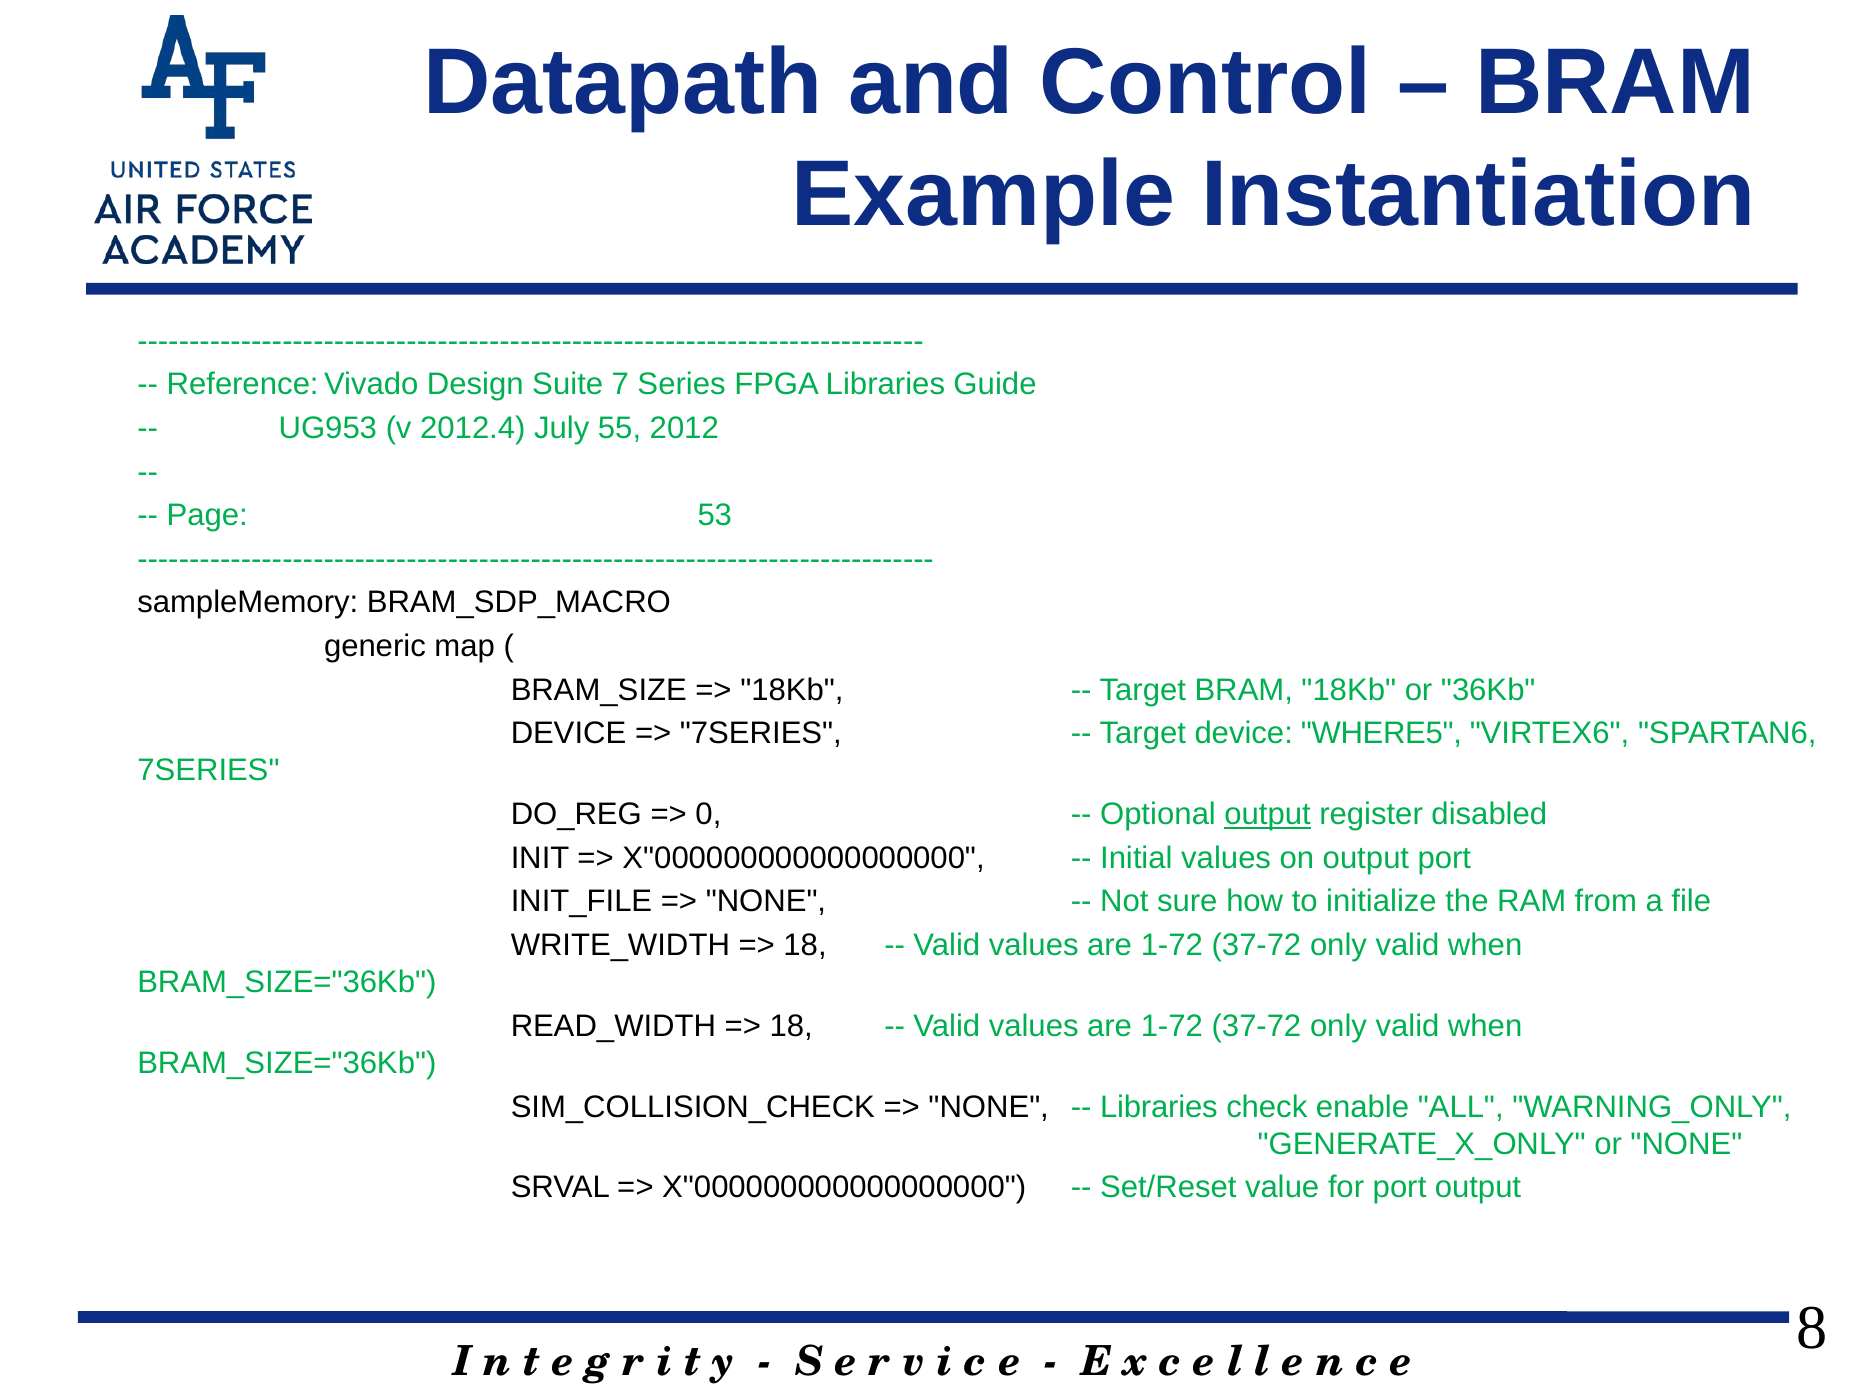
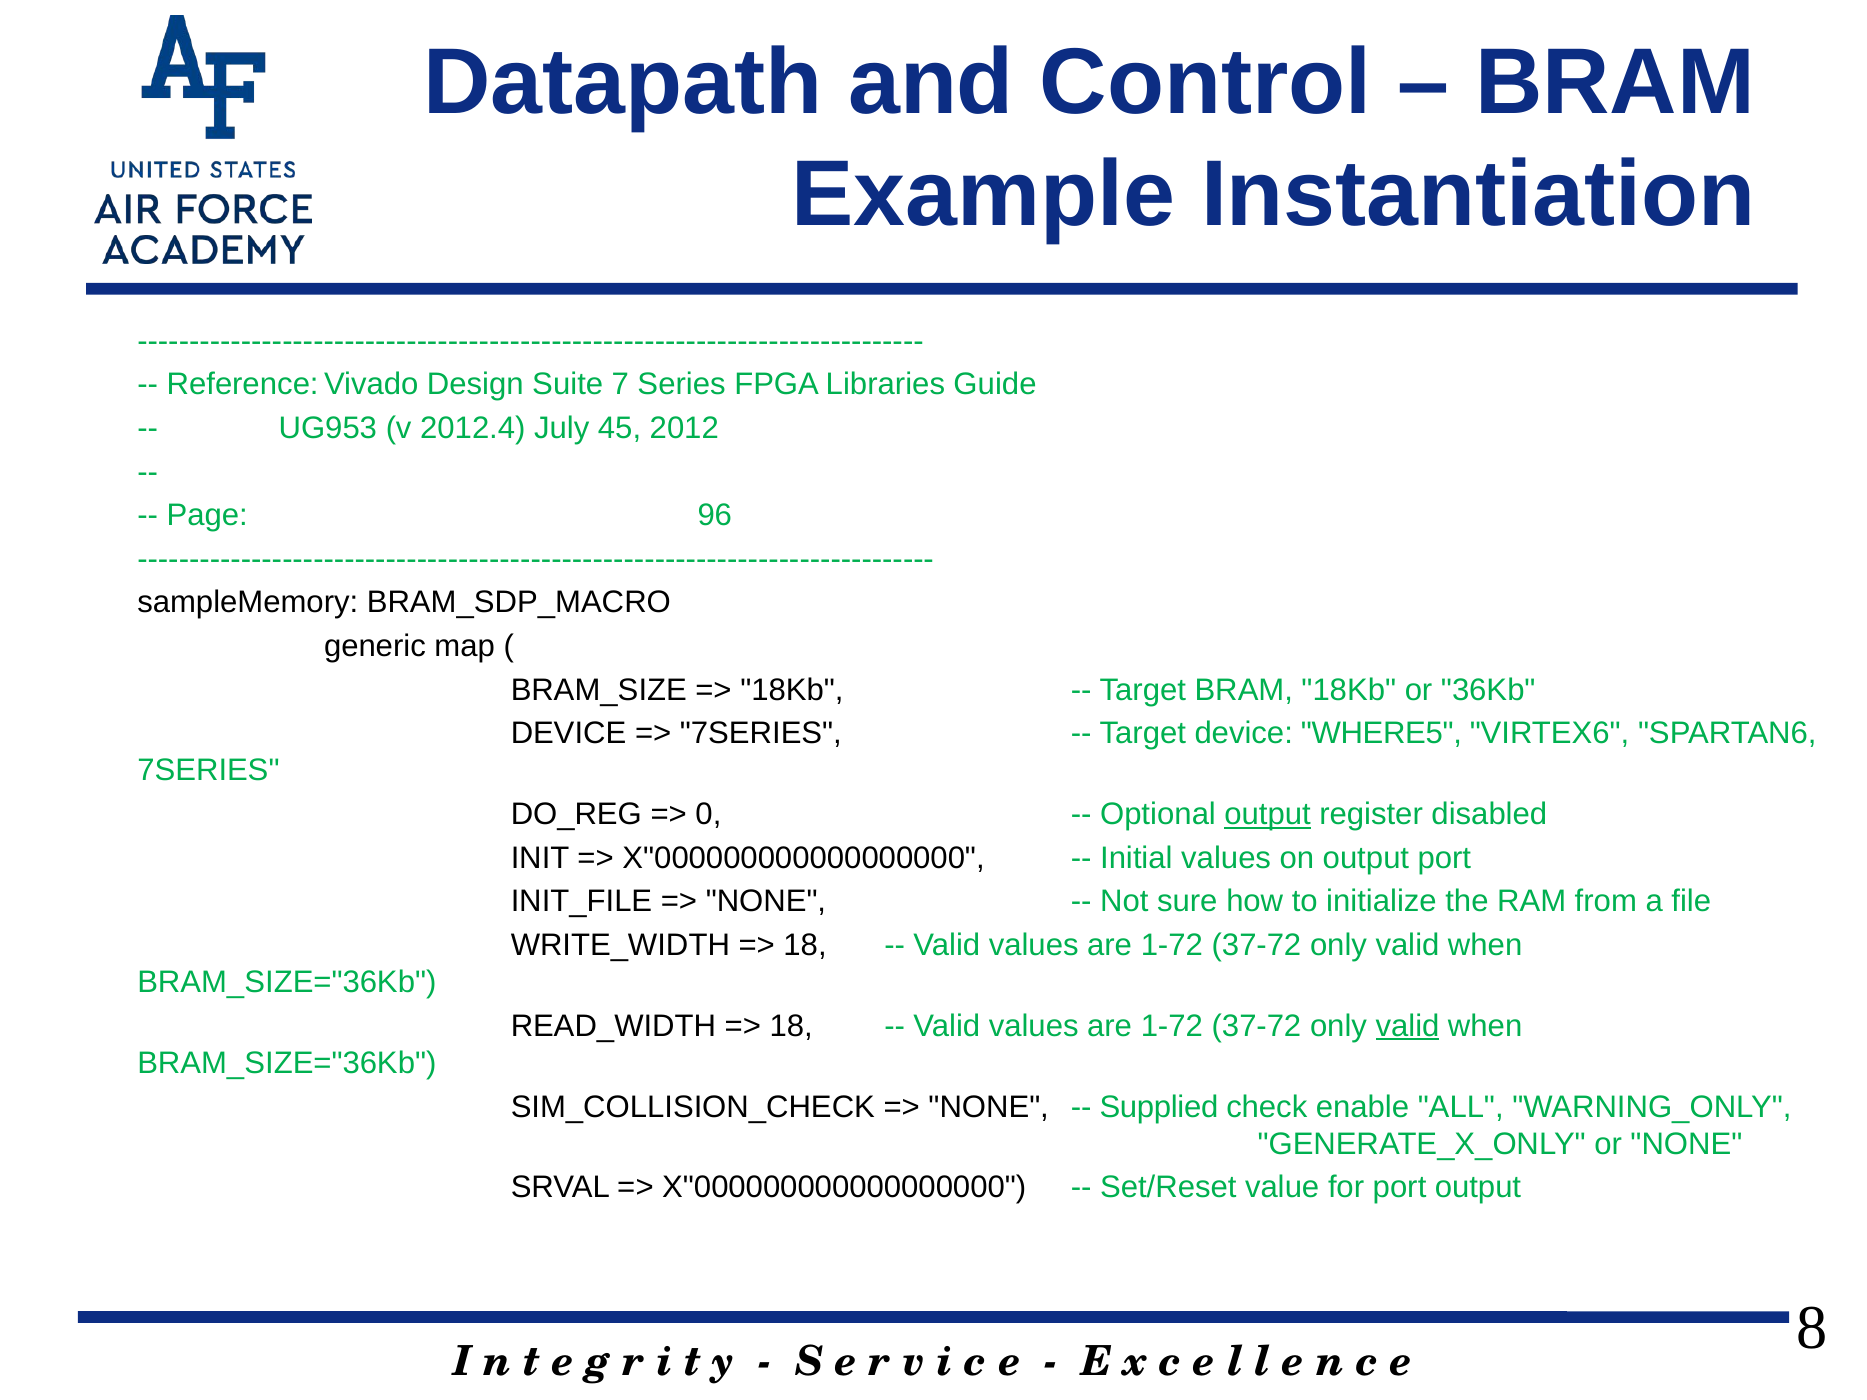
55: 55 -> 45
53: 53 -> 96
valid at (1407, 1026) underline: none -> present
Libraries at (1159, 1107): Libraries -> Supplied
